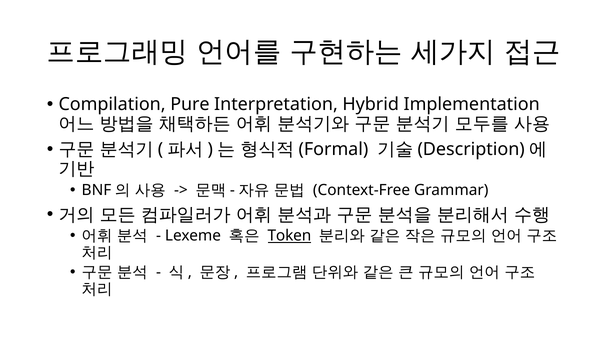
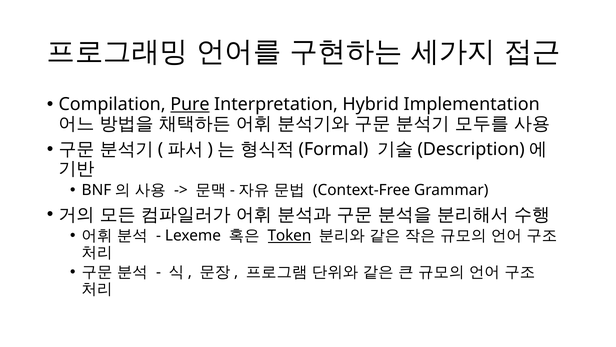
Pure underline: none -> present
